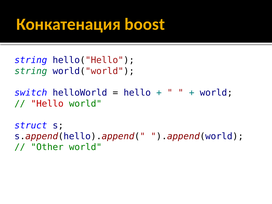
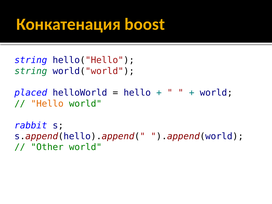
switch: switch -> placed
Hello at (47, 104) colour: red -> orange
struct: struct -> rabbit
